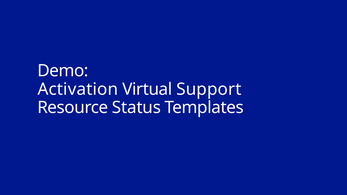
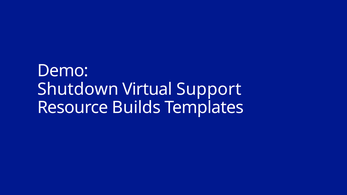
Activation: Activation -> Shutdown
Status: Status -> Builds
